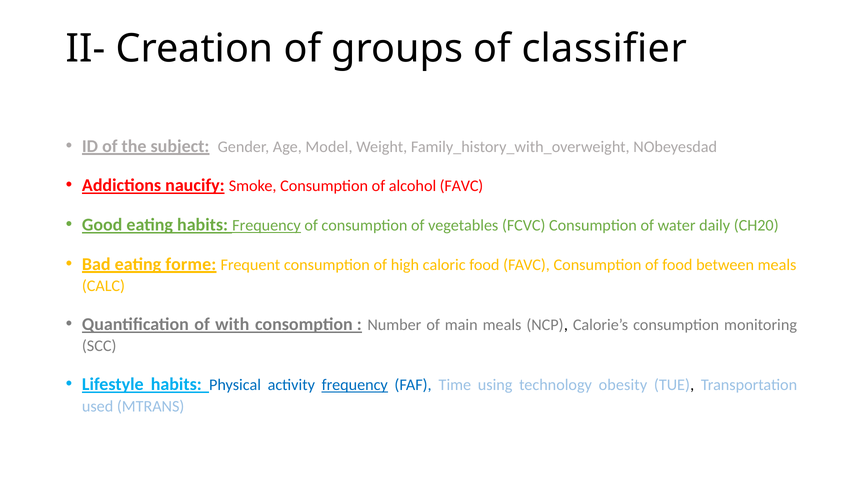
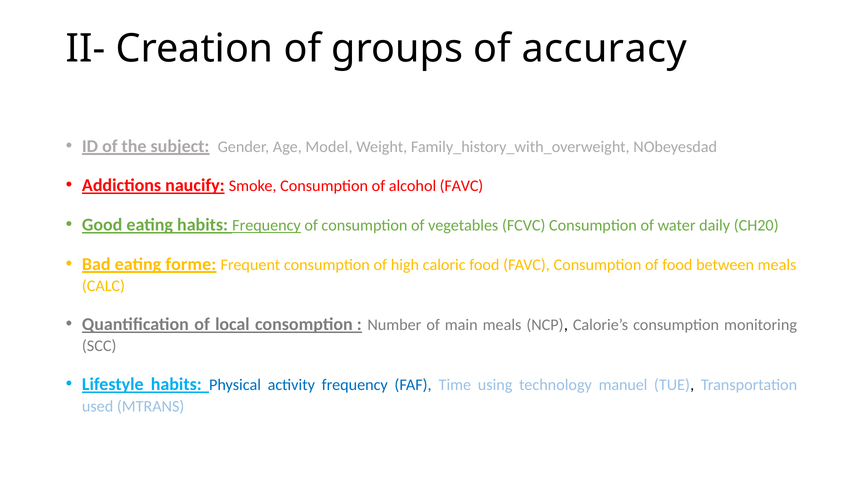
classifier: classifier -> accuracy
with: with -> local
frequency at (355, 385) underline: present -> none
obesity: obesity -> manuel
